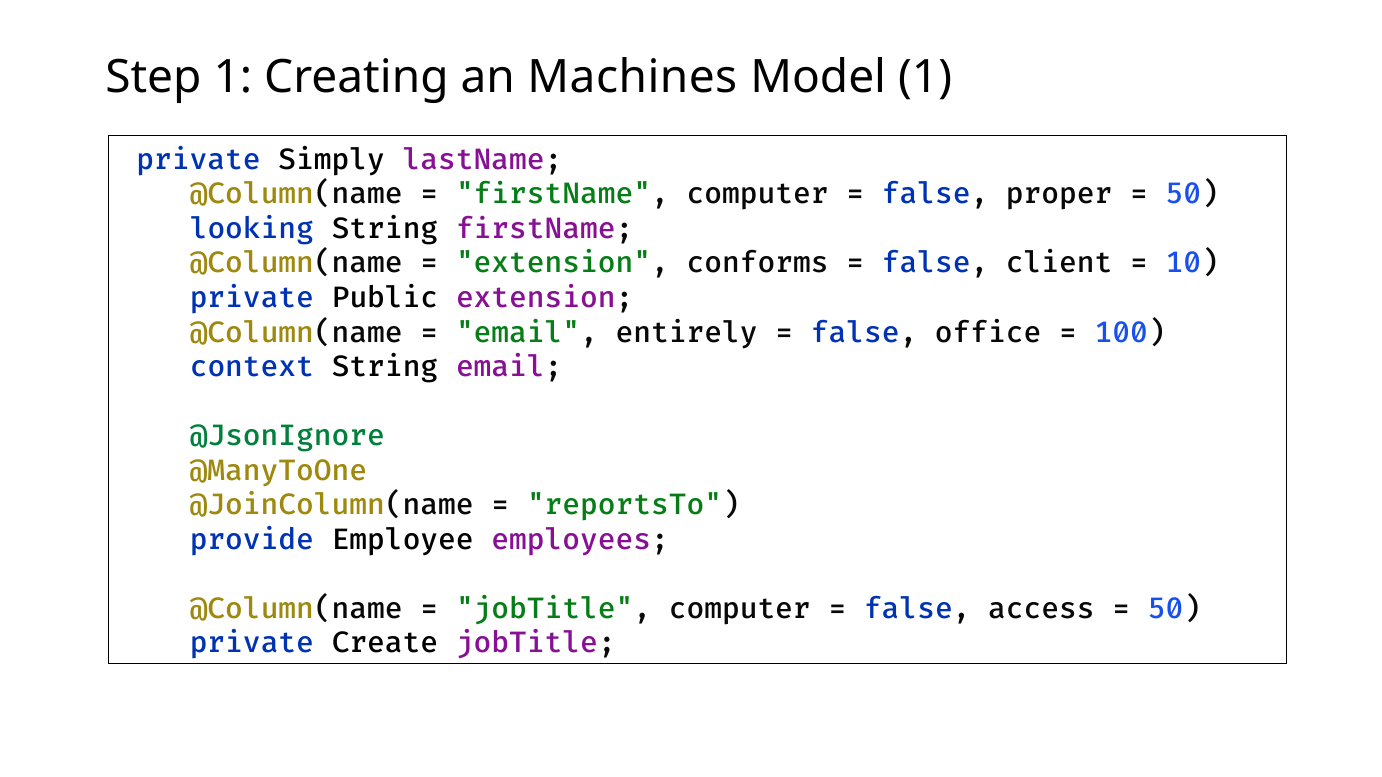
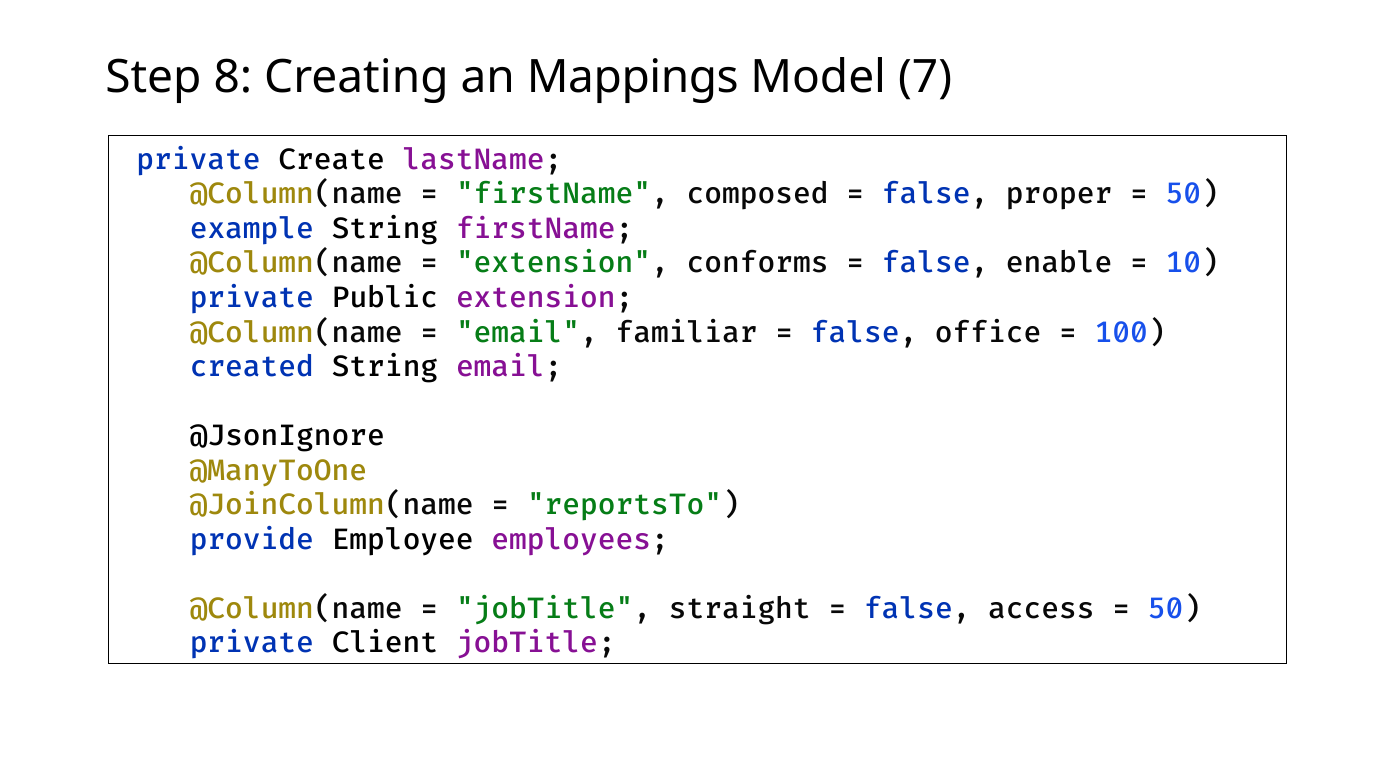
Step 1: 1 -> 8
Machines: Machines -> Mappings
Model 1: 1 -> 7
Simply: Simply -> Create
firstName computer: computer -> composed
looking: looking -> example
client: client -> enable
entirely: entirely -> familiar
context: context -> created
@JsonIgnore colour: green -> black
jobTitle computer: computer -> straight
Create: Create -> Client
